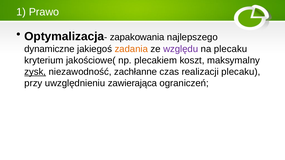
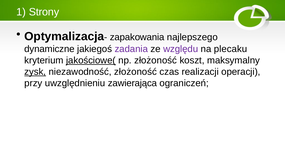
Prawo: Prawo -> Strony
zadania colour: orange -> purple
jakościowe( underline: none -> present
np plecakiem: plecakiem -> złożoność
niezawodność zachłanne: zachłanne -> złożoność
realizacji plecaku: plecaku -> operacji
